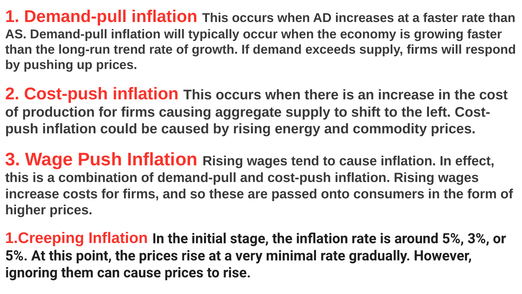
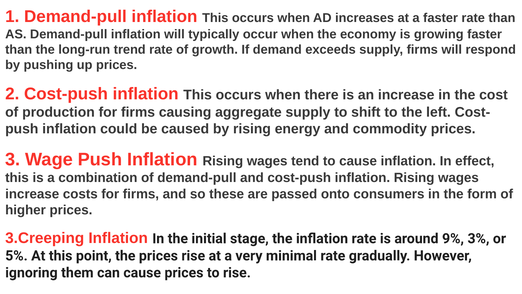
1.Creeping: 1.Creeping -> 3.Creeping
around 5%: 5% -> 9%
